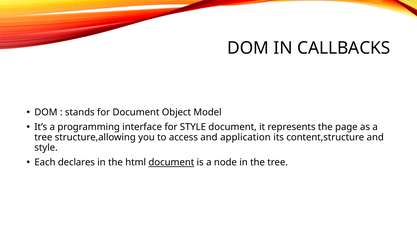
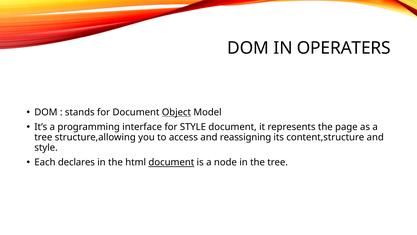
CALLBACKS: CALLBACKS -> OPERATERS
Object underline: none -> present
application: application -> reassigning
